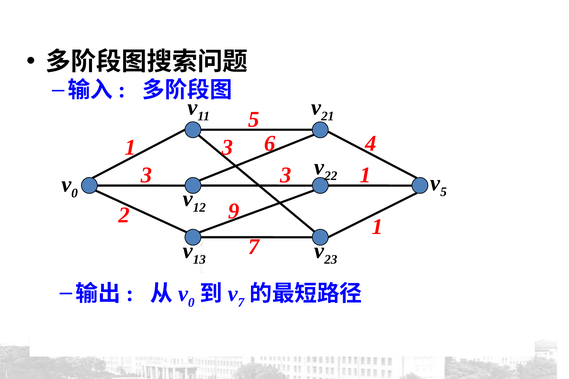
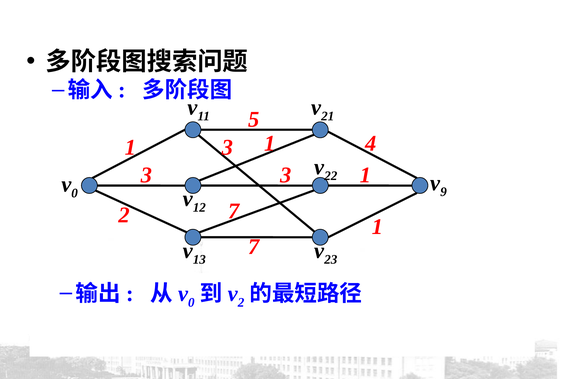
3 6: 6 -> 1
5 at (444, 192): 5 -> 9
2 9: 9 -> 7
7 at (241, 303): 7 -> 2
